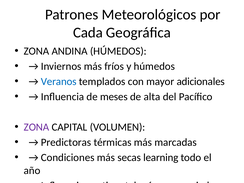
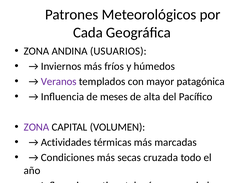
ANDINA HÚMEDOS: HÚMEDOS -> USUARIOS
Veranos colour: blue -> purple
adicionales: adicionales -> patagónica
Predictoras: Predictoras -> Actividades
learning: learning -> cruzada
